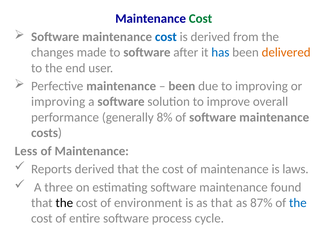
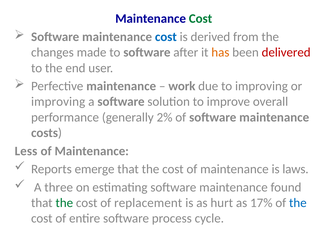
has colour: blue -> orange
delivered colour: orange -> red
been at (182, 86): been -> work
8%: 8% -> 2%
Reports derived: derived -> emerge
the at (64, 203) colour: black -> green
environment: environment -> replacement
as that: that -> hurt
87%: 87% -> 17%
